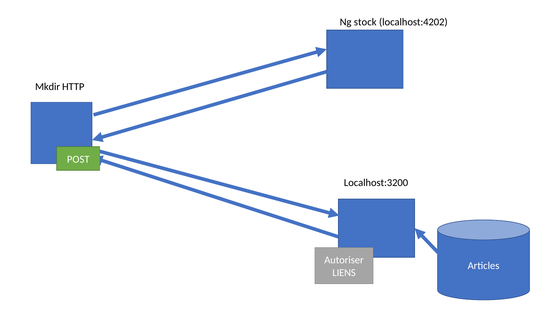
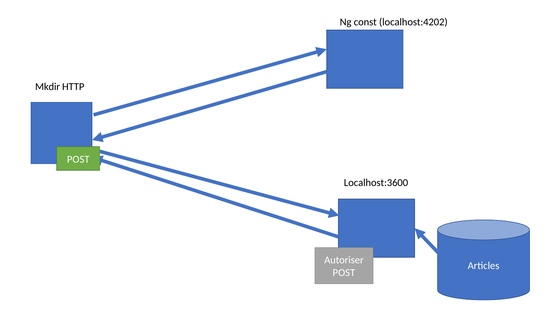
stock: stock -> const
Localhost:3200: Localhost:3200 -> Localhost:3600
LIENS at (344, 272): LIENS -> POST
